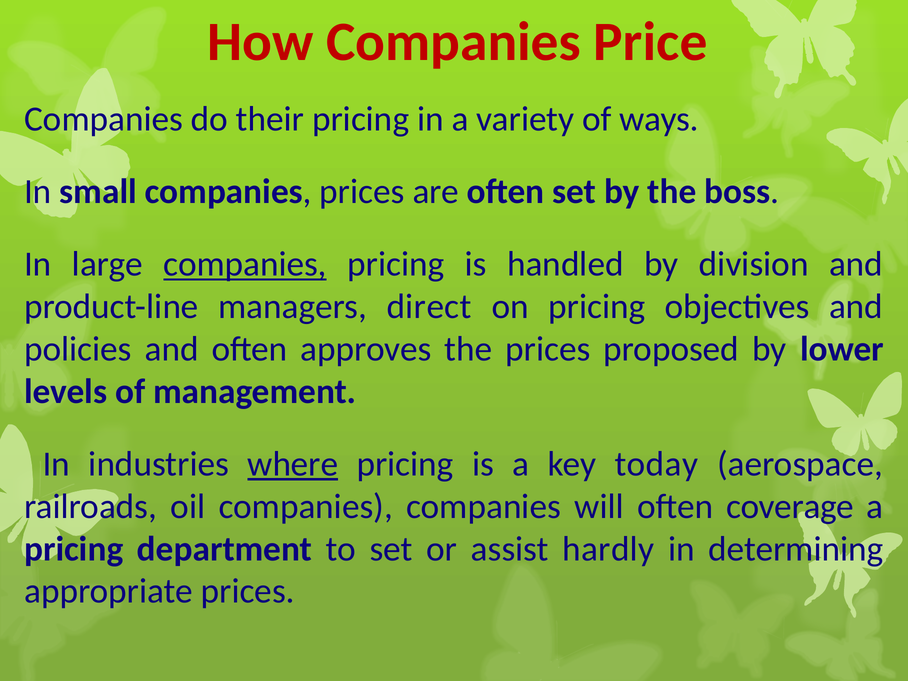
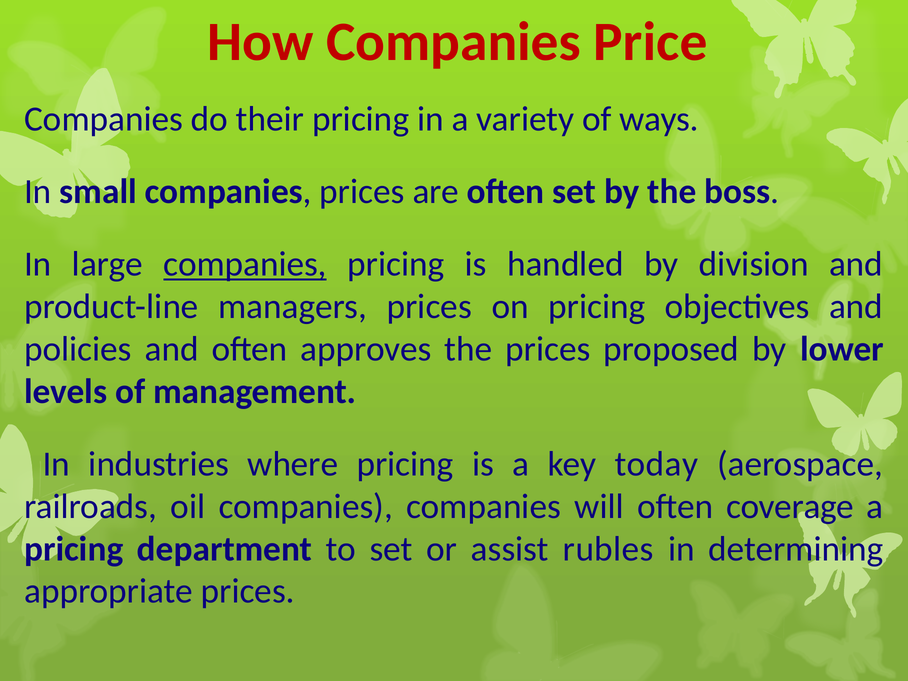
managers direct: direct -> prices
where underline: present -> none
hardly: hardly -> rubles
